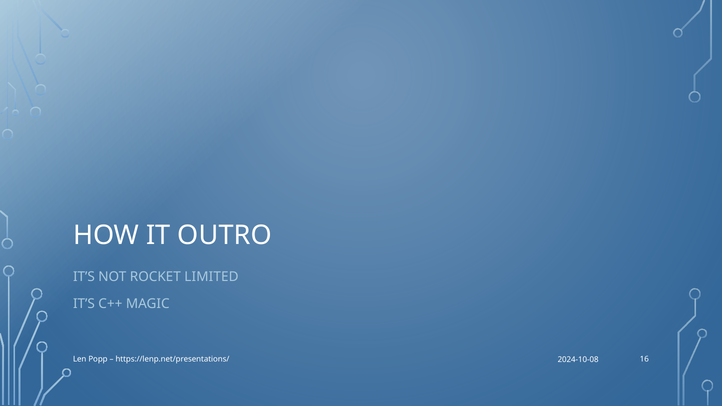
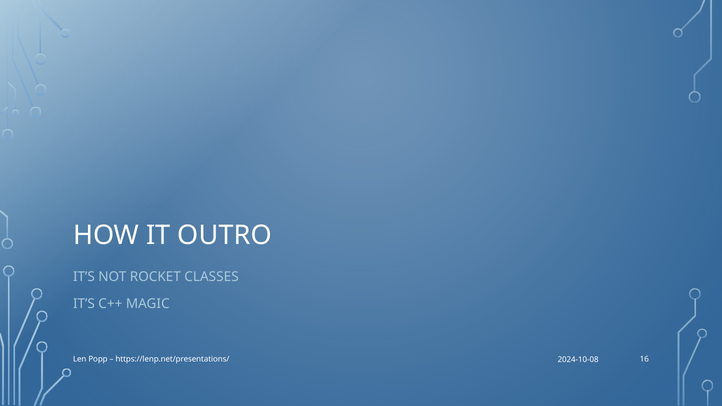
LIMITED: LIMITED -> CLASSES
